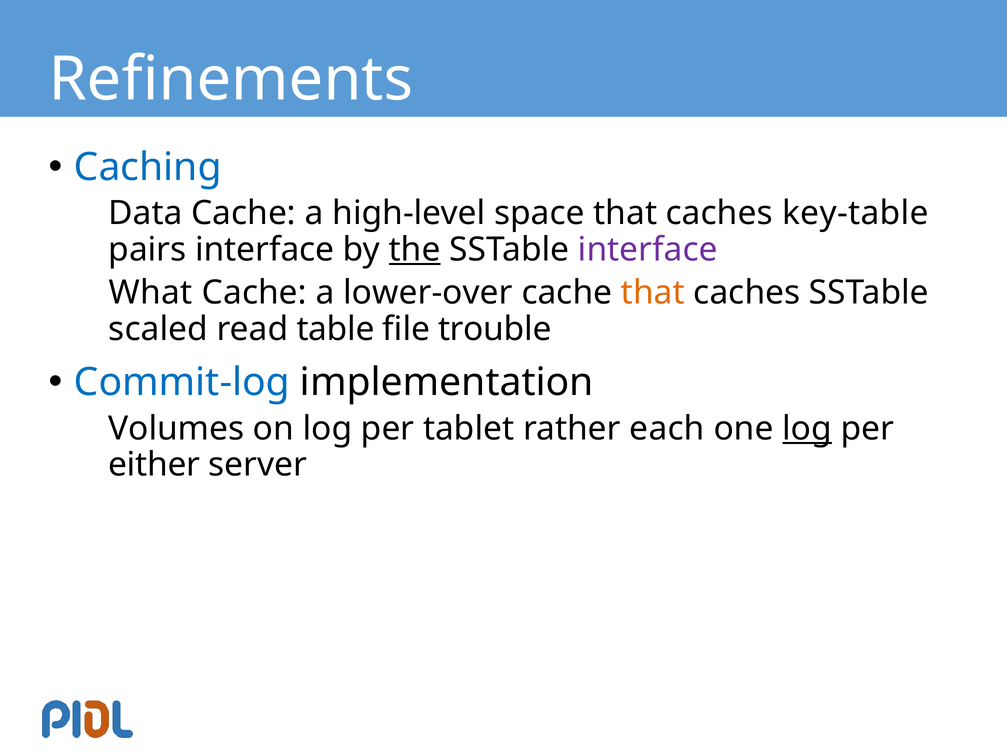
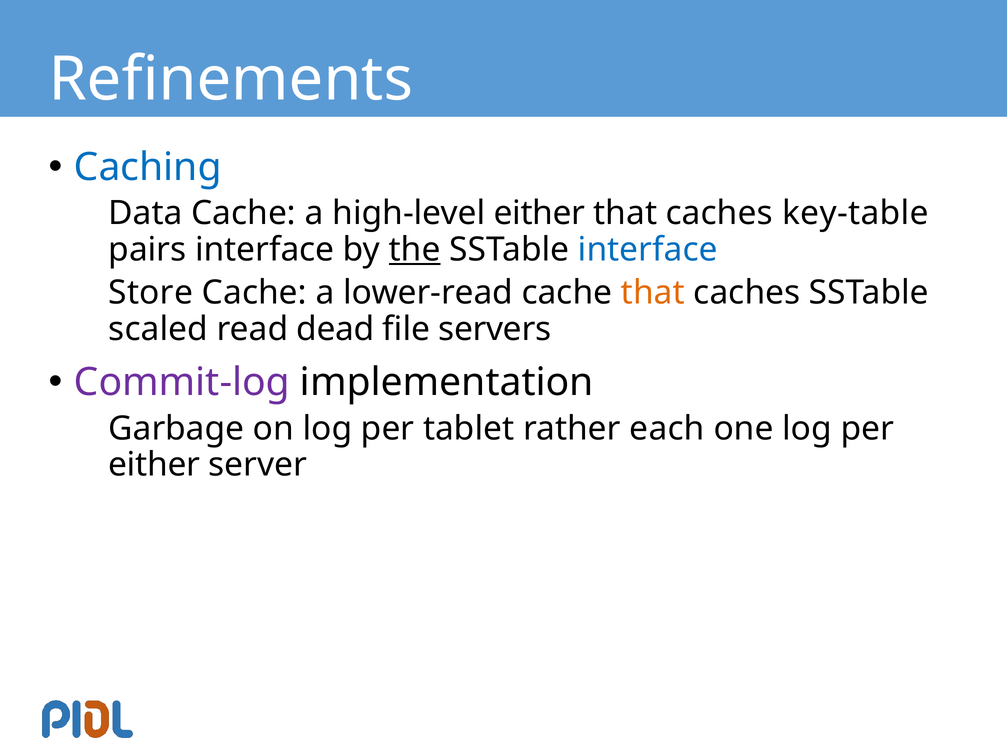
high-level space: space -> either
interface at (648, 250) colour: purple -> blue
What: What -> Store
lower-over: lower-over -> lower-read
table: table -> dead
trouble: trouble -> servers
Commit-log colour: blue -> purple
Volumes: Volumes -> Garbage
log at (807, 429) underline: present -> none
